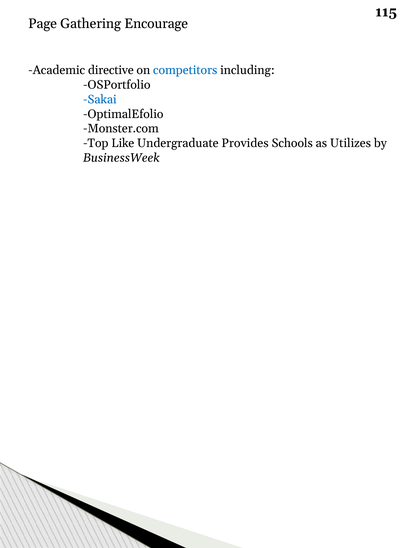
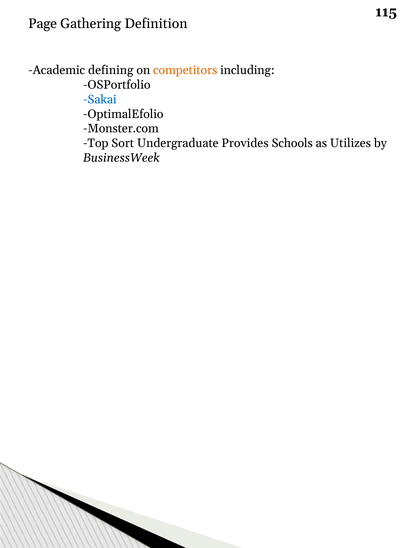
Encourage: Encourage -> Definition
directive: directive -> defining
competitors colour: blue -> orange
Like: Like -> Sort
